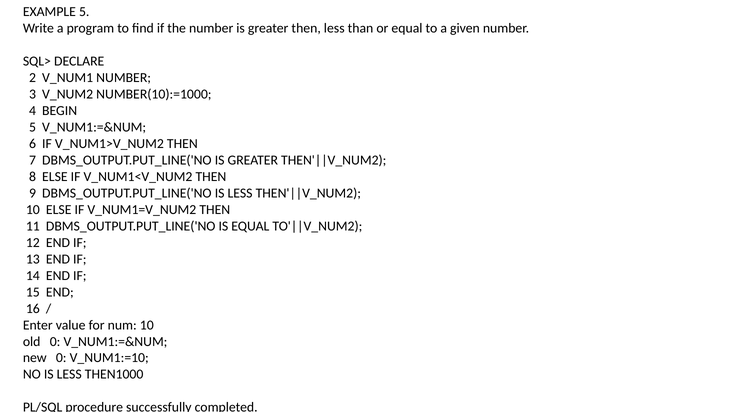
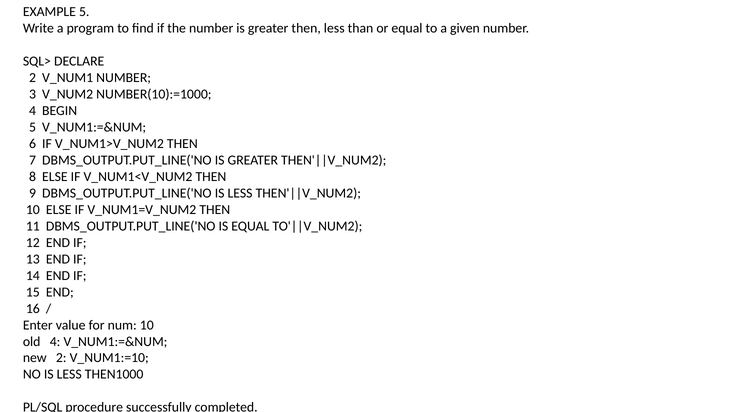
old 0: 0 -> 4
new 0: 0 -> 2
